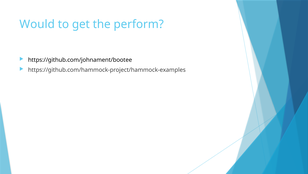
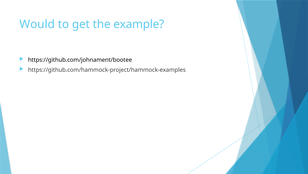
perform: perform -> example
